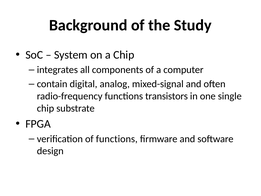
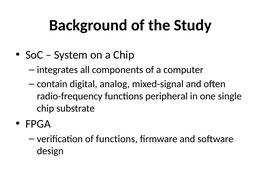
transistors: transistors -> peripheral
